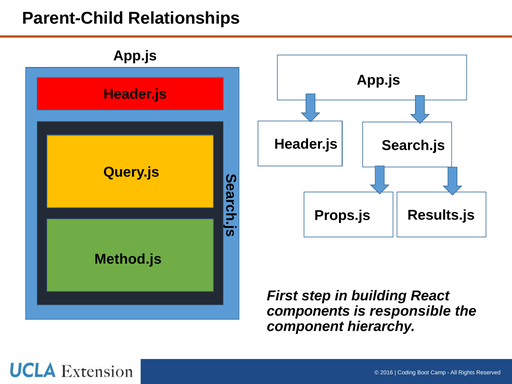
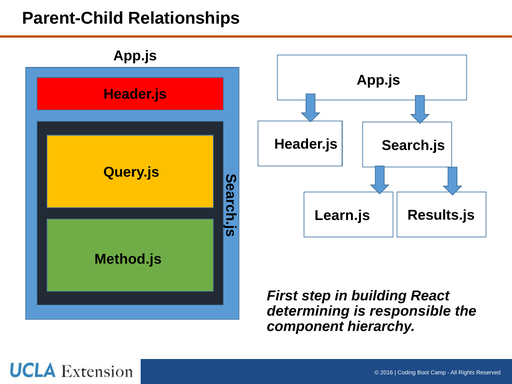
Props.js: Props.js -> Learn.js
components: components -> determining
